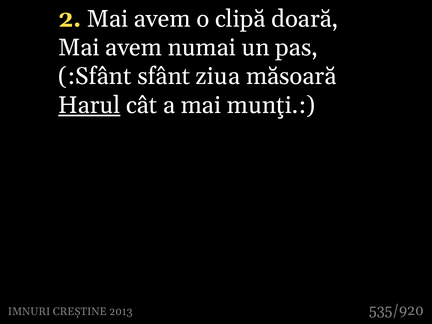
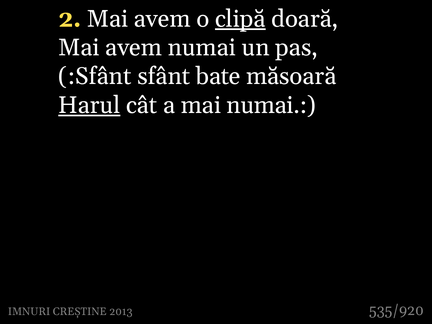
clipă underline: none -> present
ziua: ziua -> bate
mai munţi: munţi -> numai
